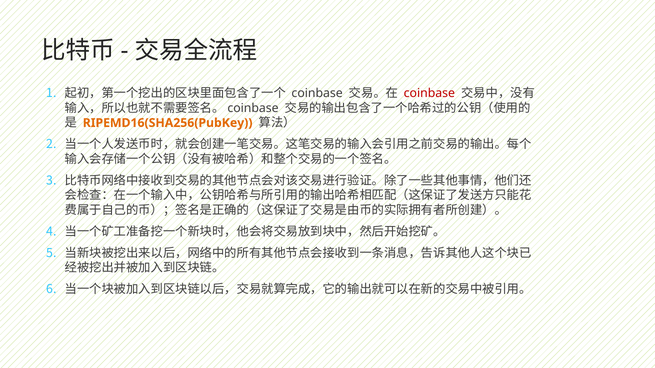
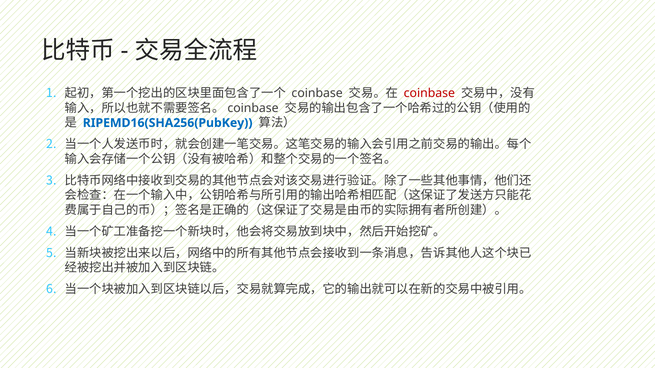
RIPEMD16(SHA256(PubKey colour: orange -> blue
